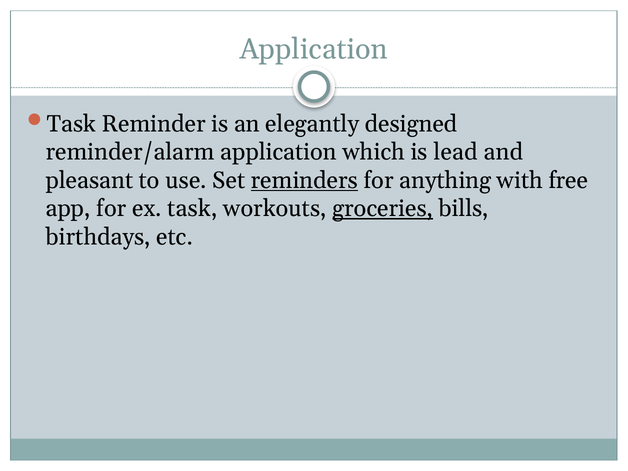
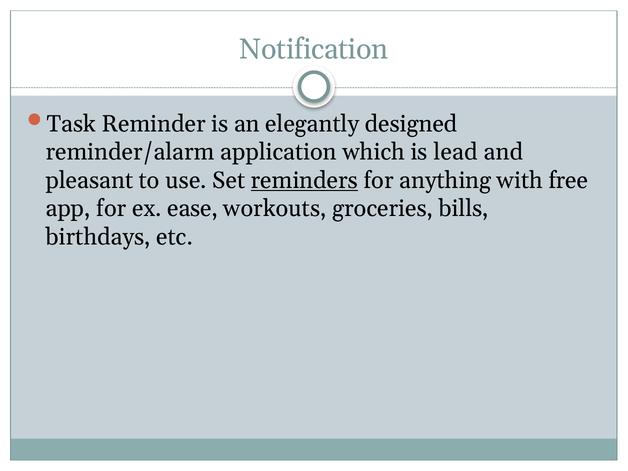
Application at (314, 49): Application -> Notification
ex task: task -> ease
groceries underline: present -> none
